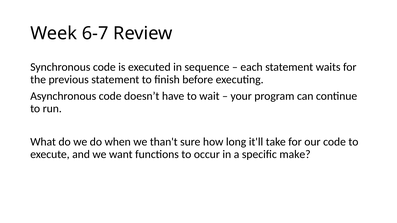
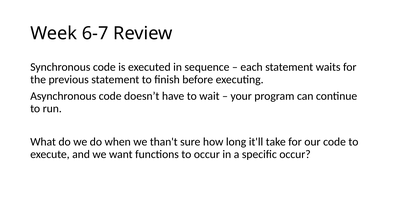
specific make: make -> occur
